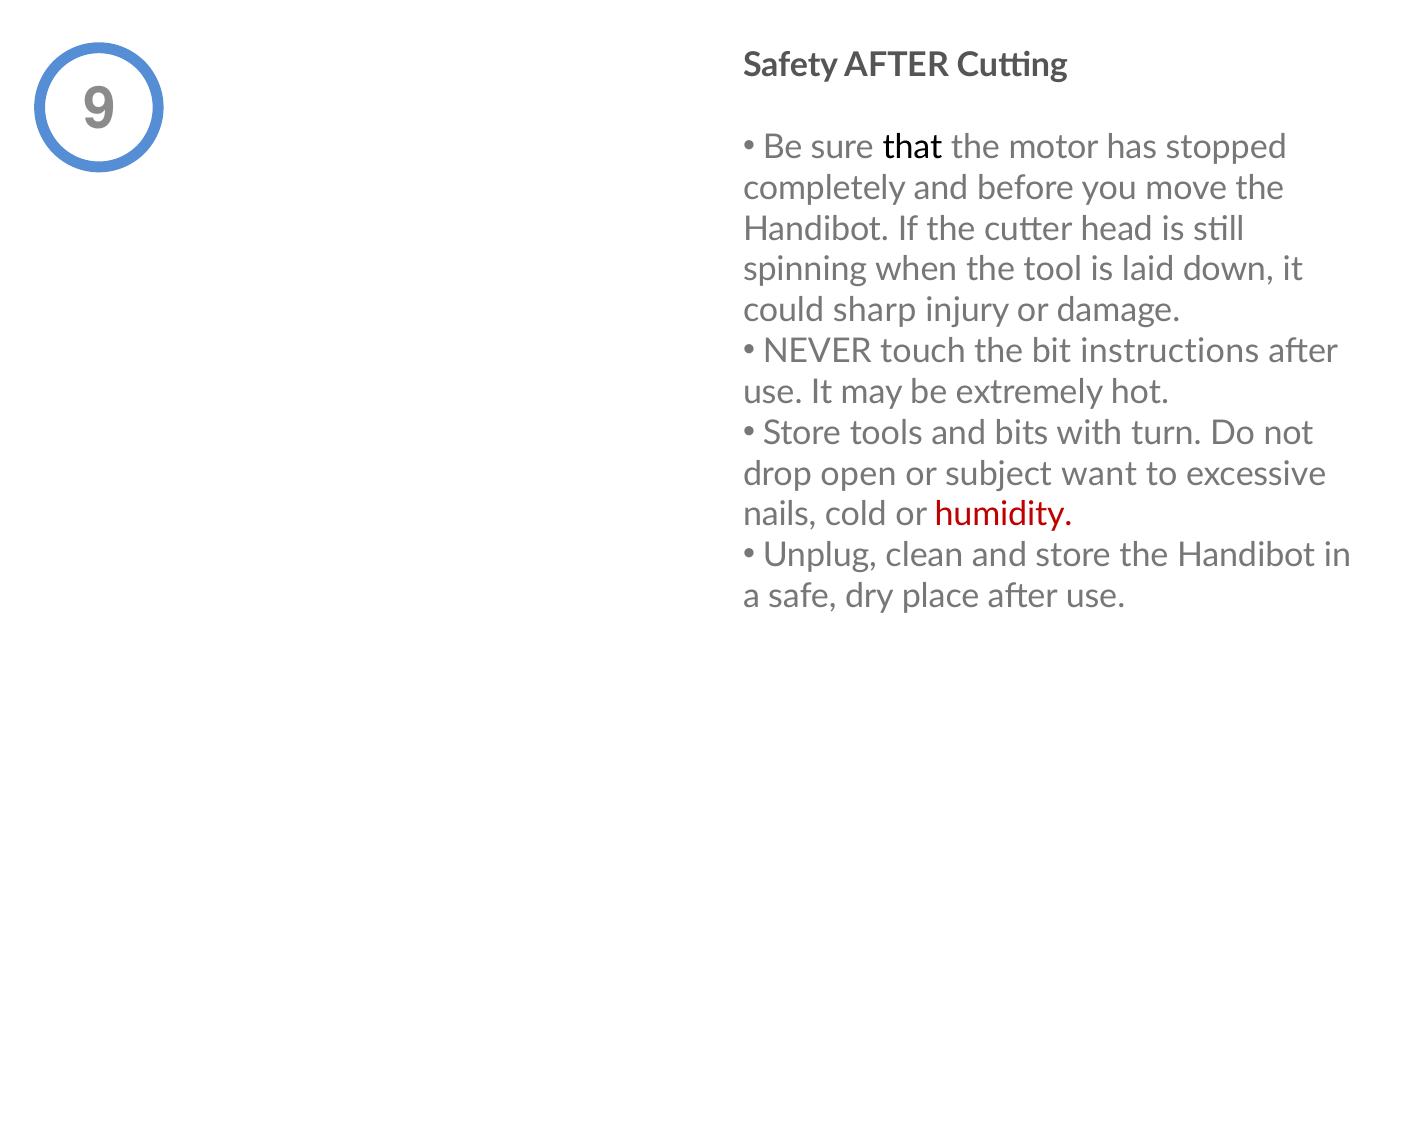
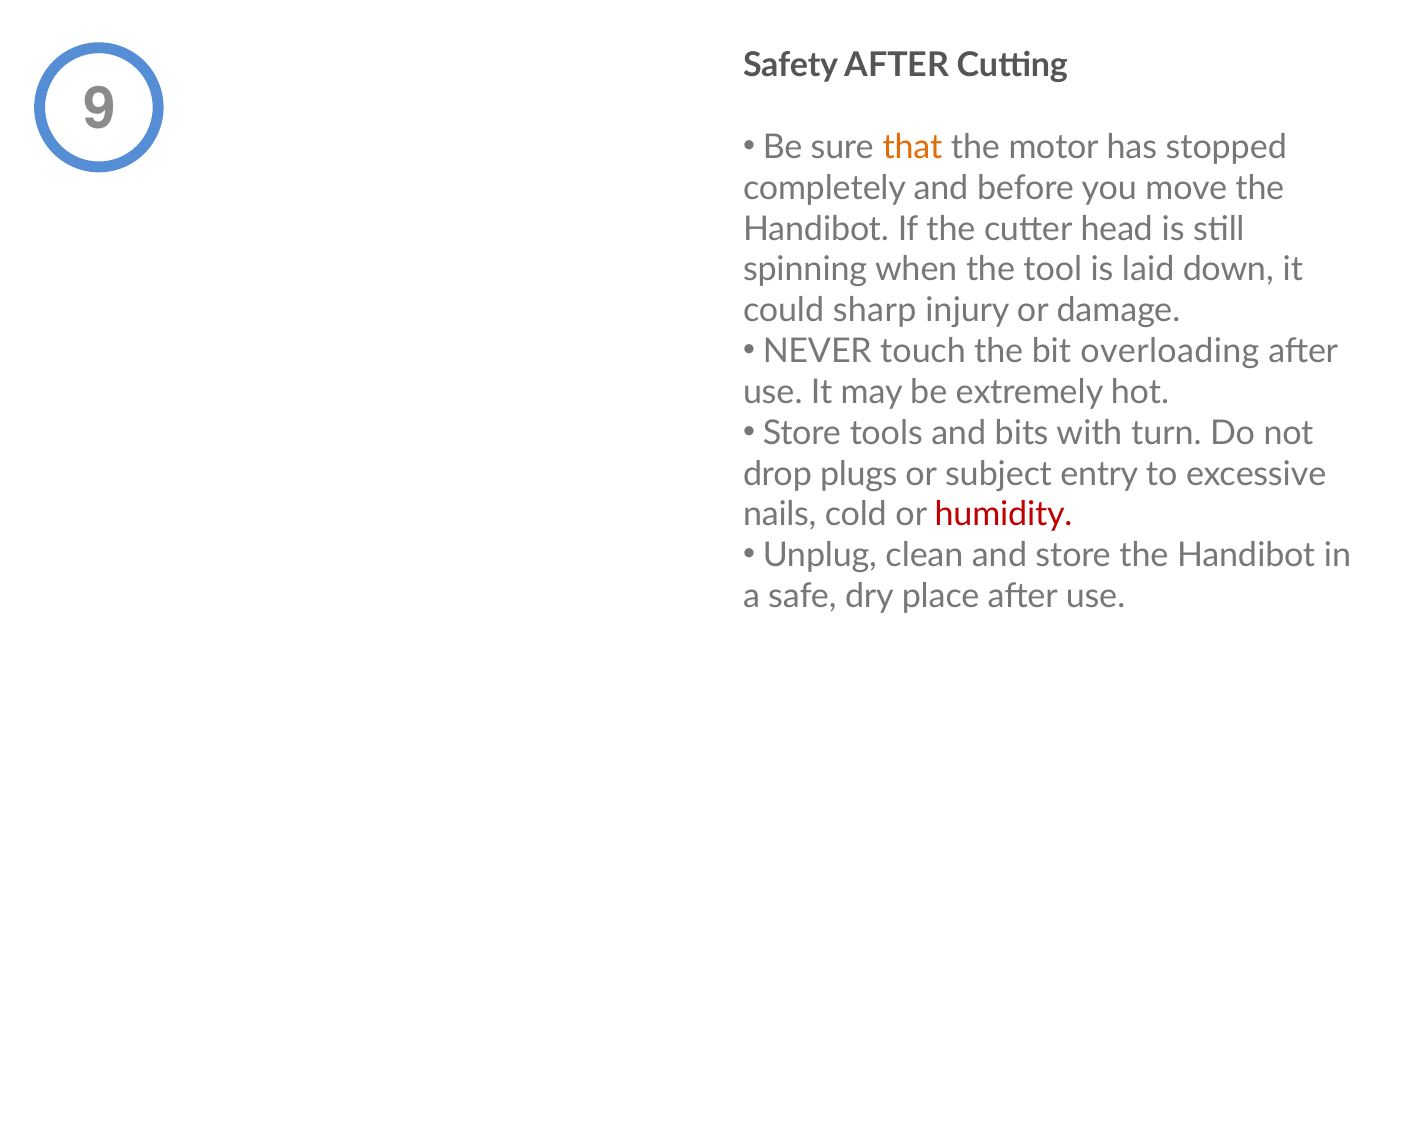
that colour: black -> orange
instructions: instructions -> overloading
open: open -> plugs
want: want -> entry
